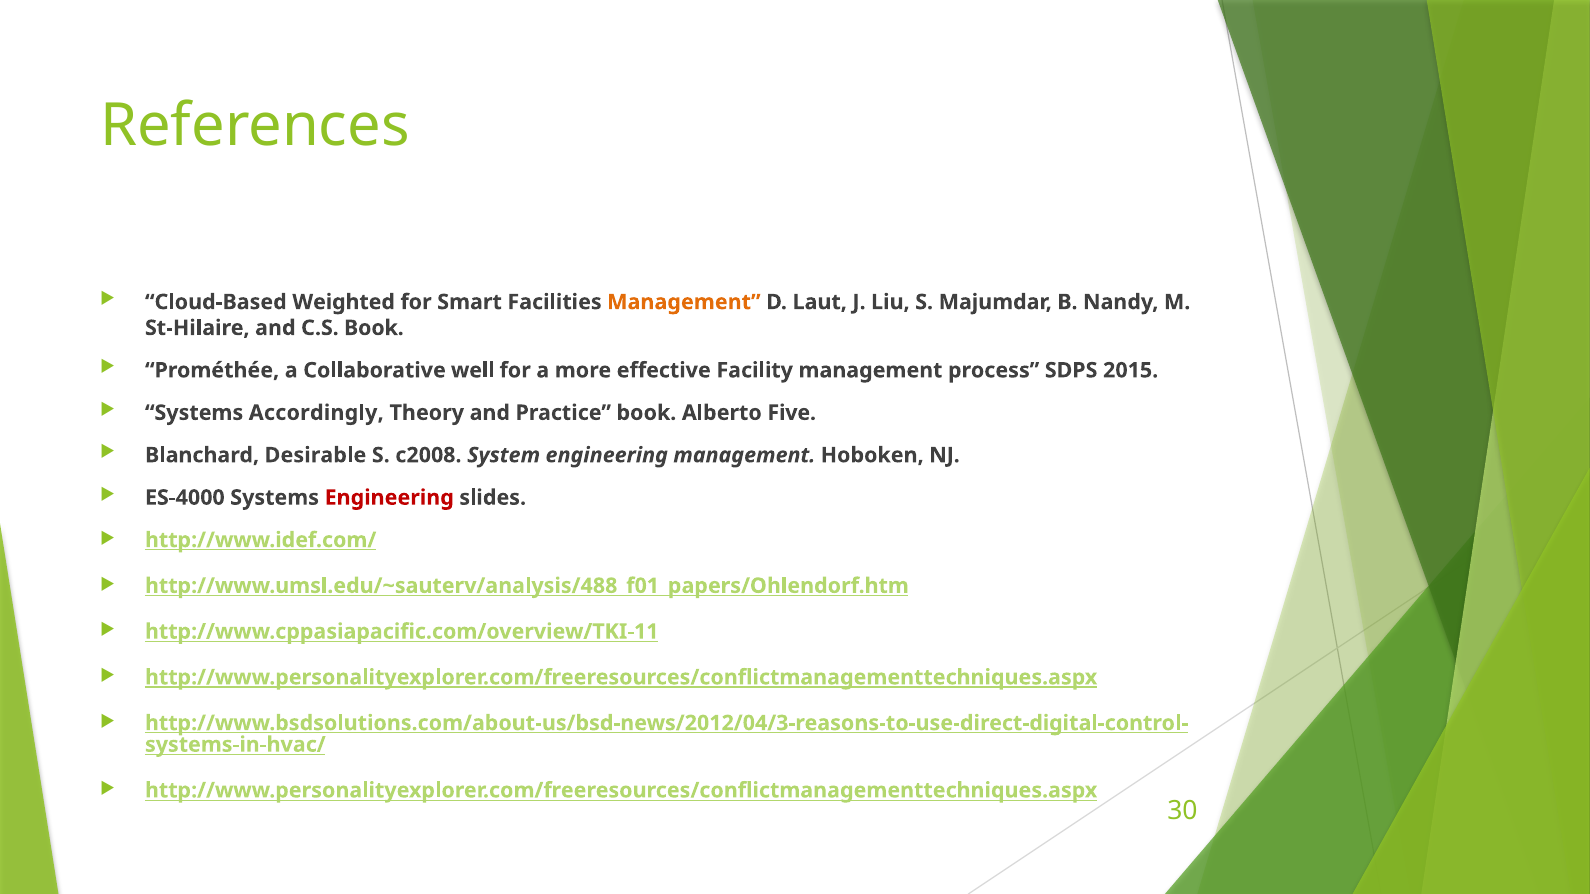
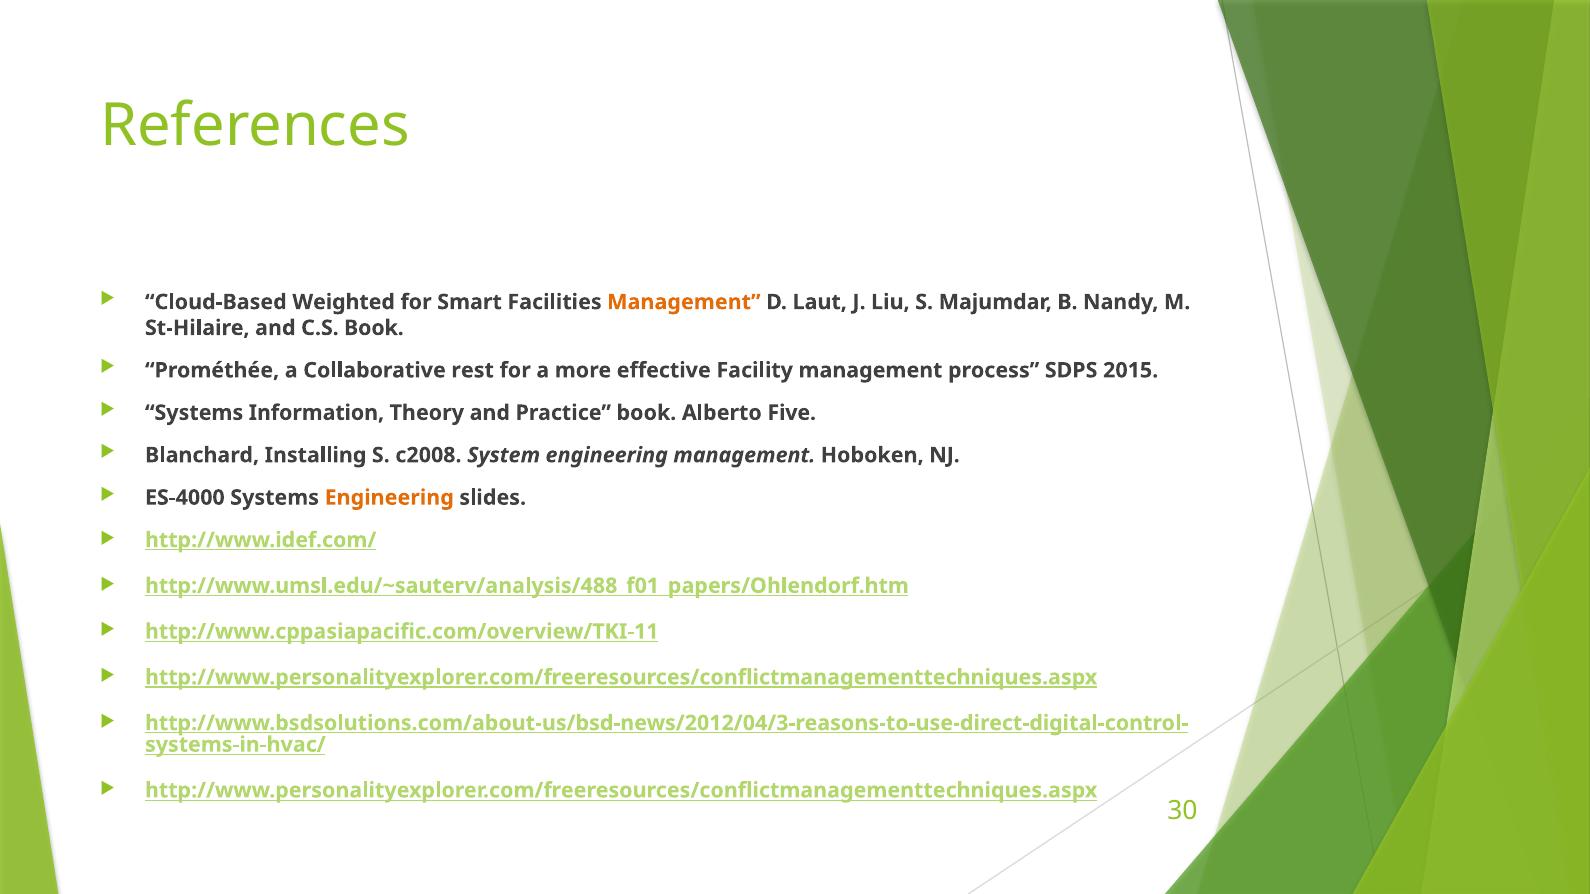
well: well -> rest
Accordingly: Accordingly -> Information
Desirable: Desirable -> Installing
Engineering at (389, 498) colour: red -> orange
